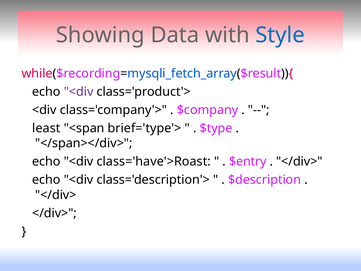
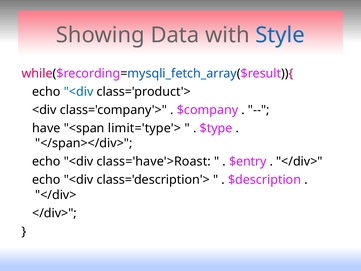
<div at (79, 92) colour: purple -> blue
least: least -> have
brief='type'>: brief='type'> -> limit='type'>
